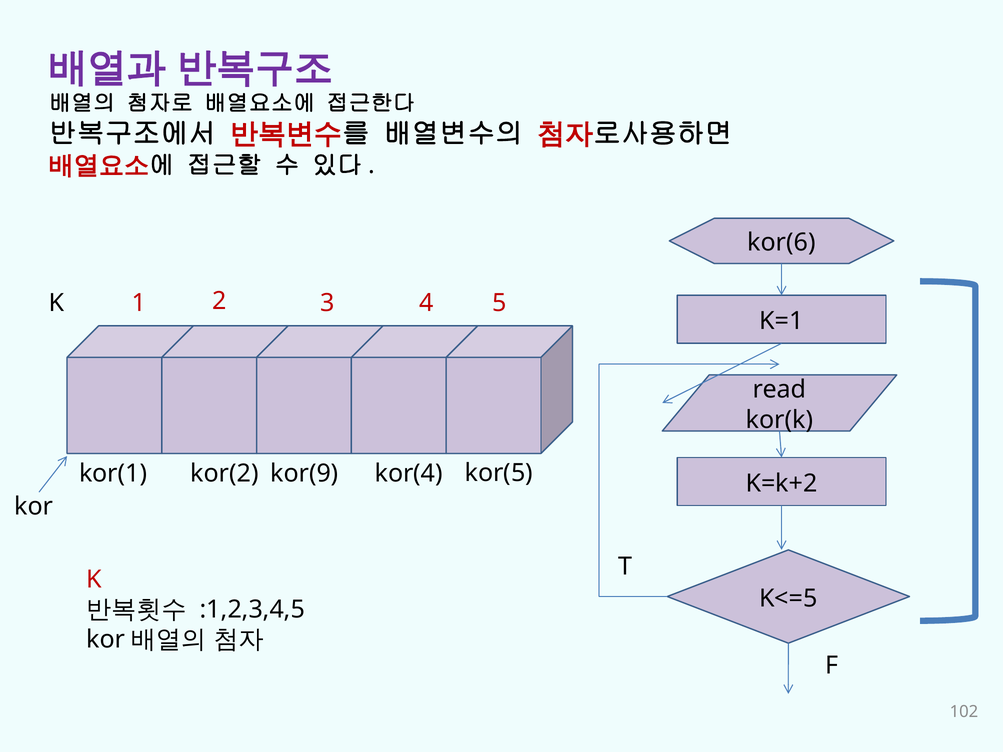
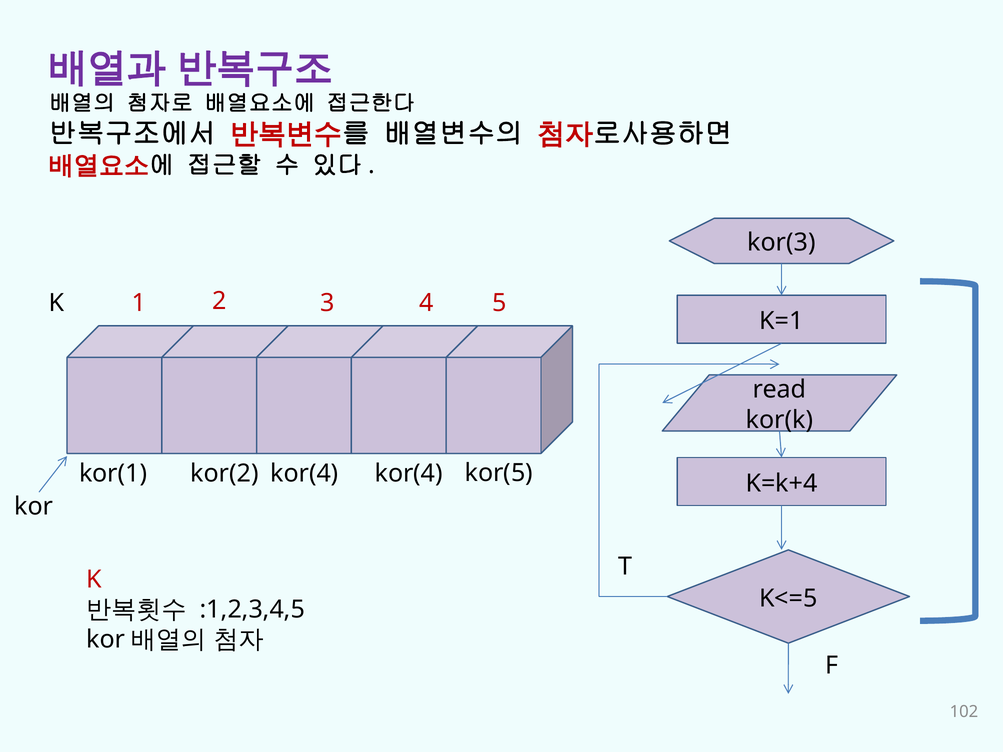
kor(6: kor(6 -> kor(3
kor(2 kor(9: kor(9 -> kor(4
K=k+2: K=k+2 -> K=k+4
